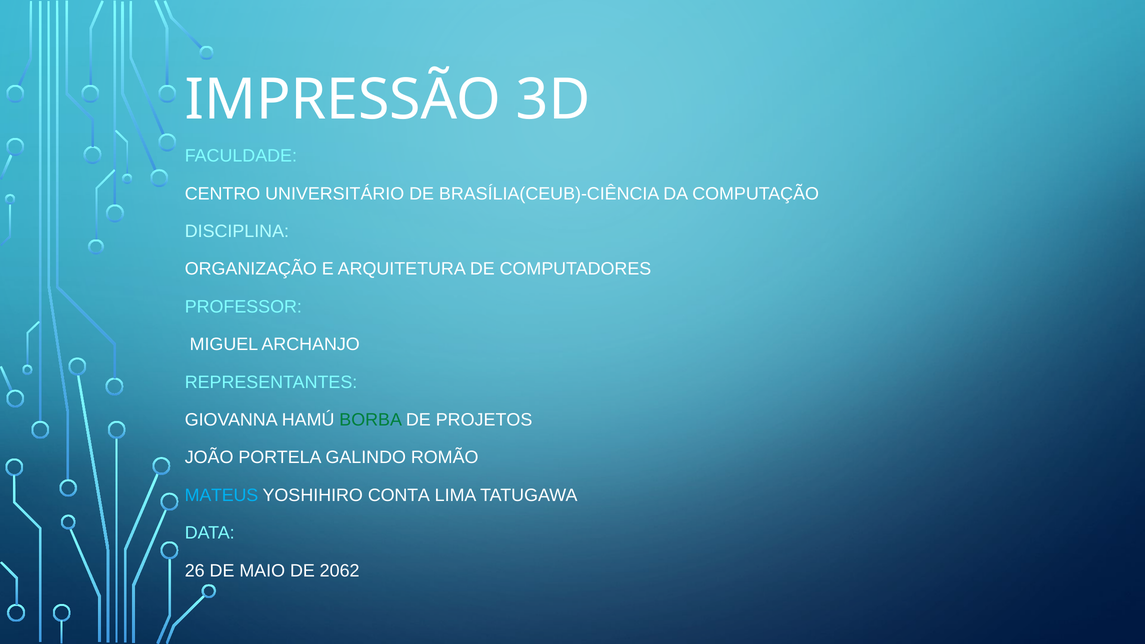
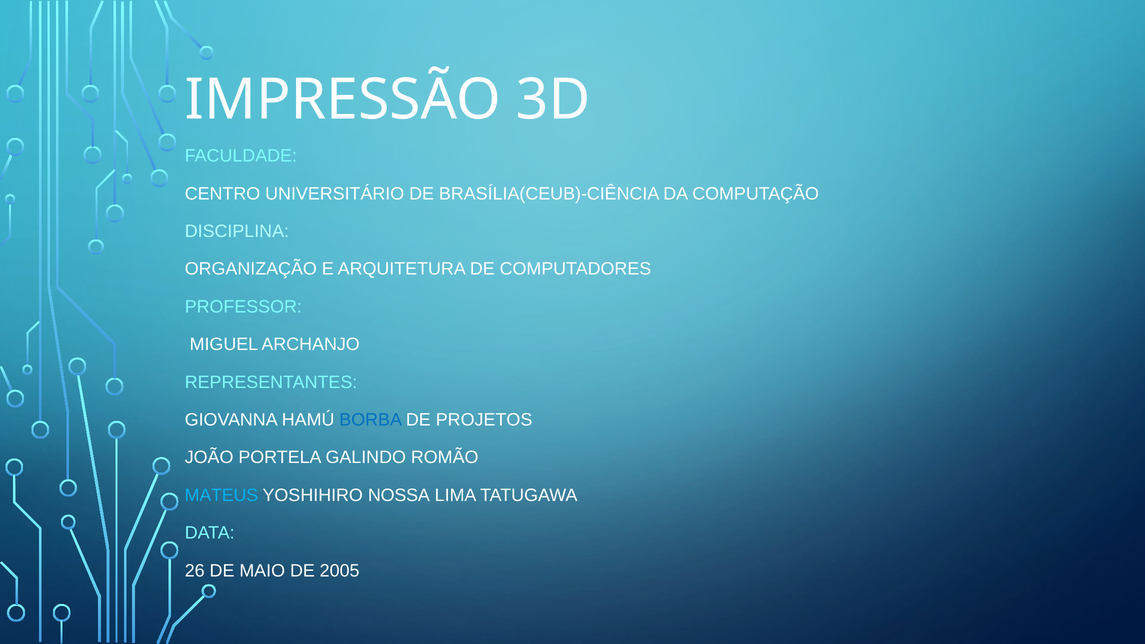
BORBA colour: green -> blue
CONTA: CONTA -> NOSSA
2062: 2062 -> 2005
